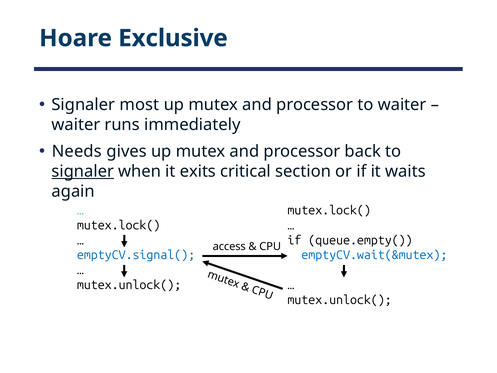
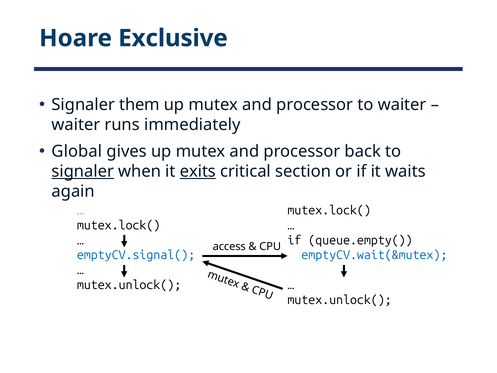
most: most -> them
Needs: Needs -> Global
exits underline: none -> present
